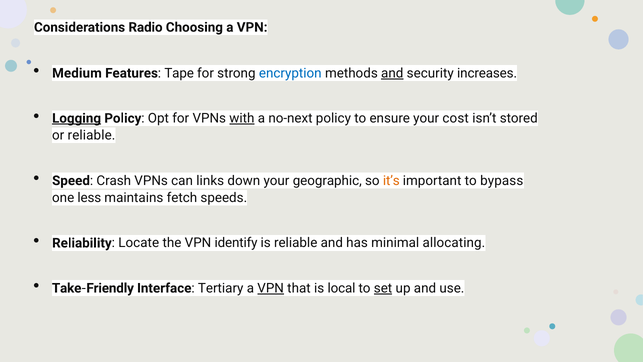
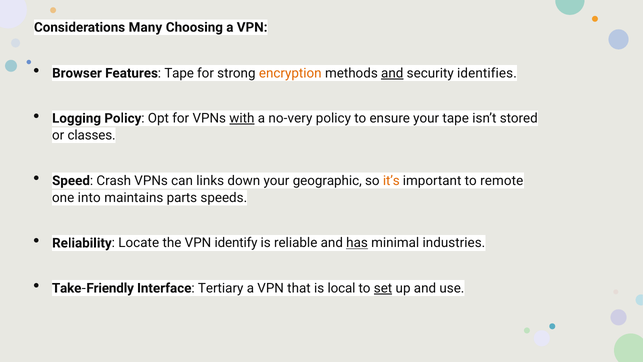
Radio: Radio -> Many
Medium: Medium -> Browser
encryption colour: blue -> orange
increases: increases -> identifies
Logging underline: present -> none
no-next: no-next -> no-very
your cost: cost -> tape
or reliable: reliable -> classes
bypass: bypass -> remote
less: less -> into
fetch: fetch -> parts
has underline: none -> present
allocating: allocating -> industries
VPN at (271, 288) underline: present -> none
